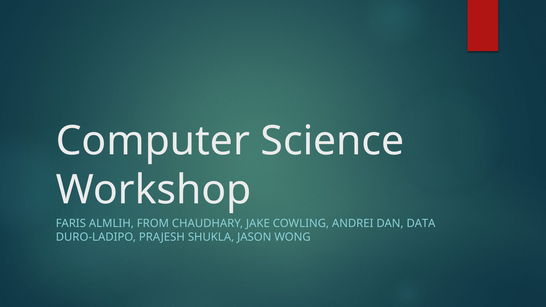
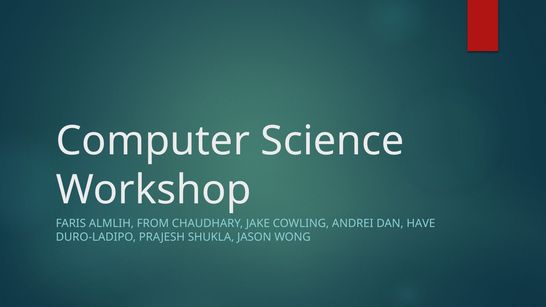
DATA: DATA -> HAVE
